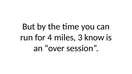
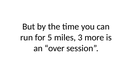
4: 4 -> 5
know: know -> more
